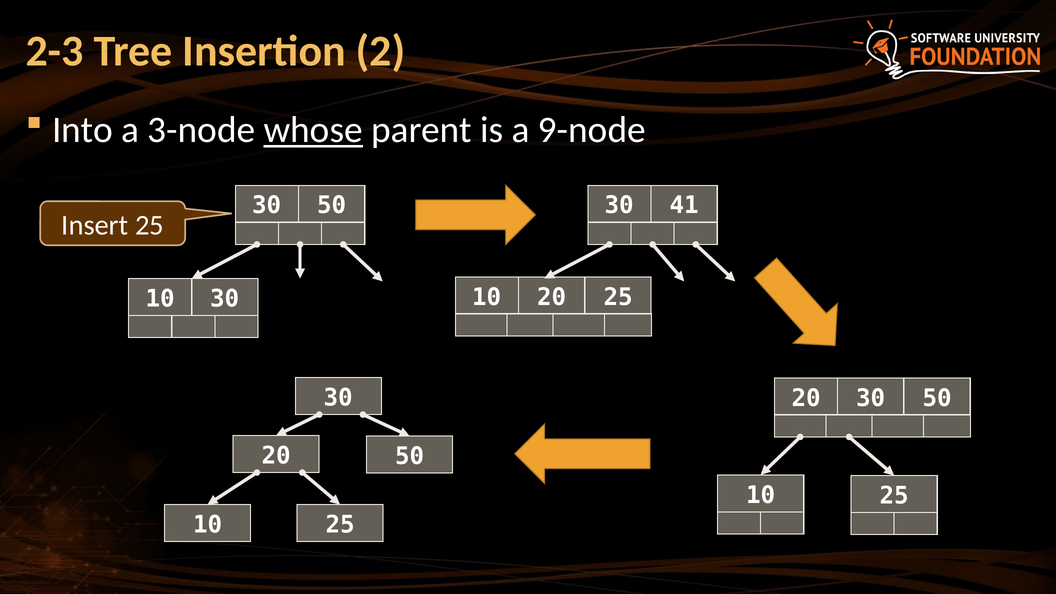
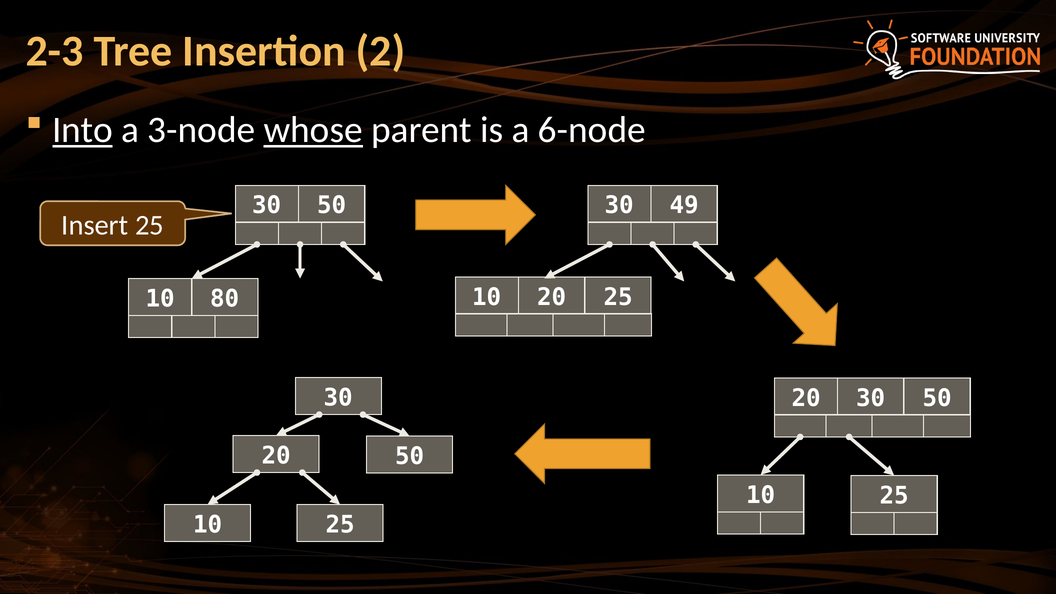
Into underline: none -> present
9-node: 9-node -> 6-node
41: 41 -> 49
10 30: 30 -> 80
